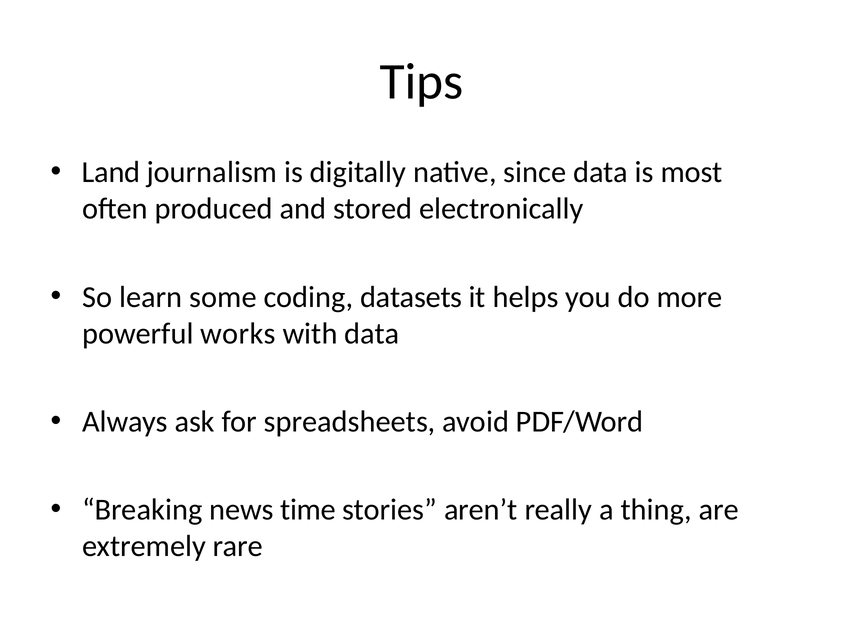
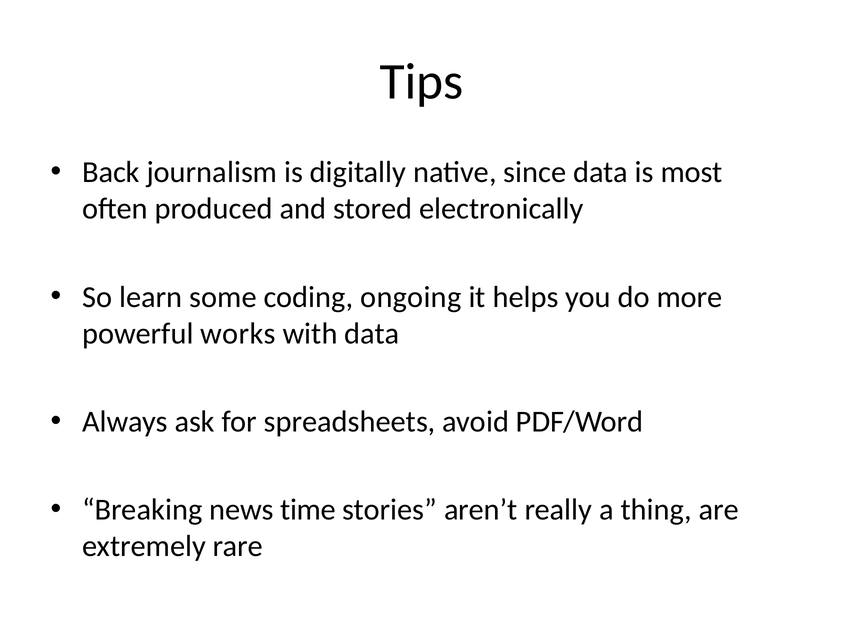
Land: Land -> Back
datasets: datasets -> ongoing
